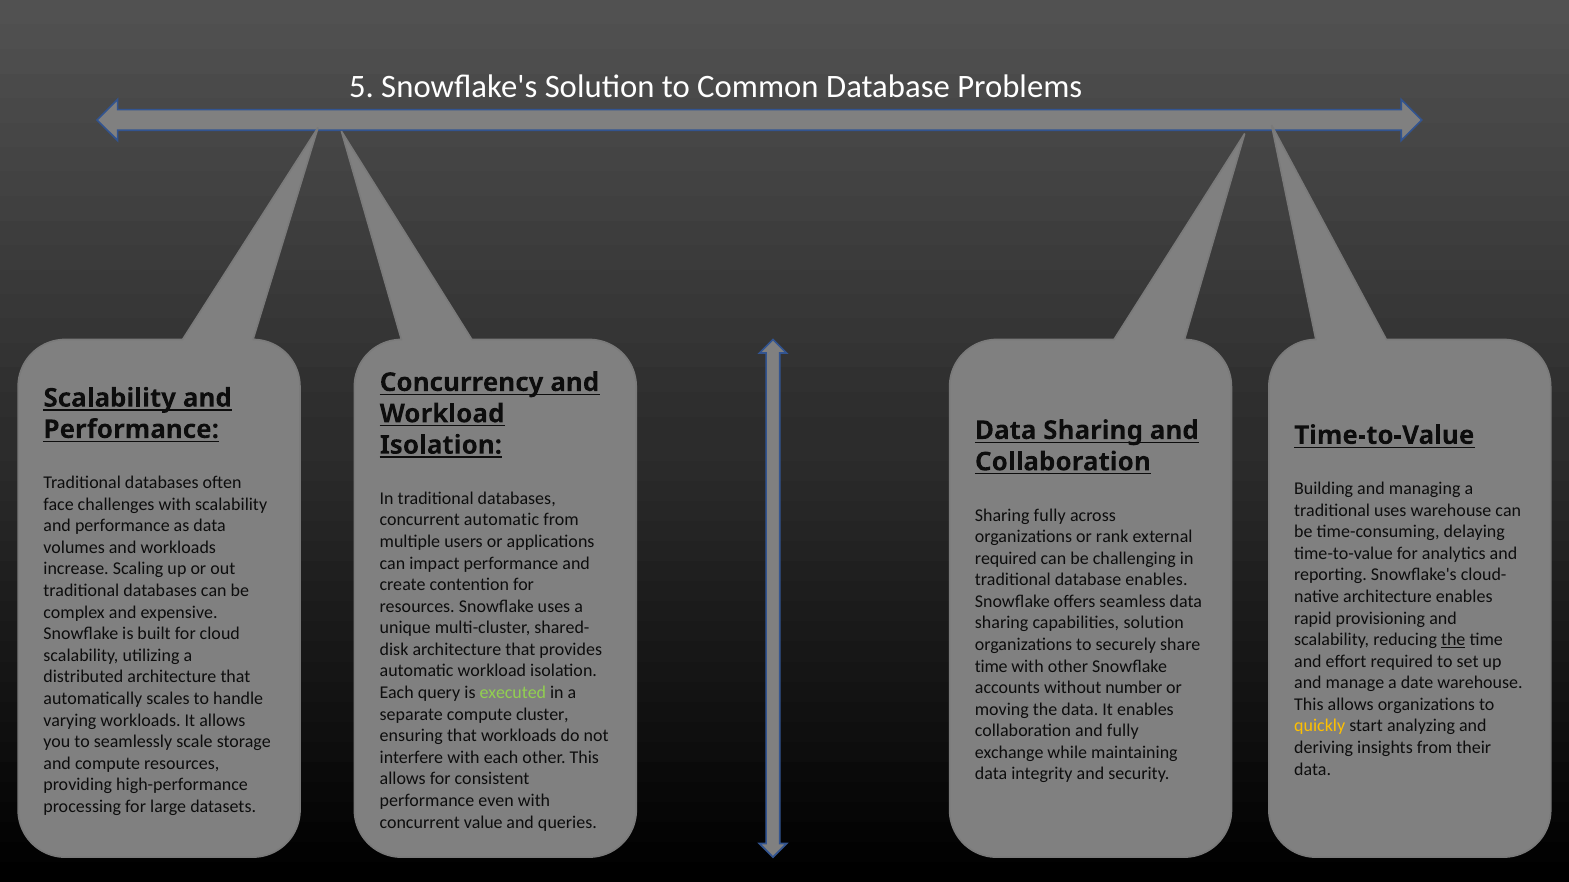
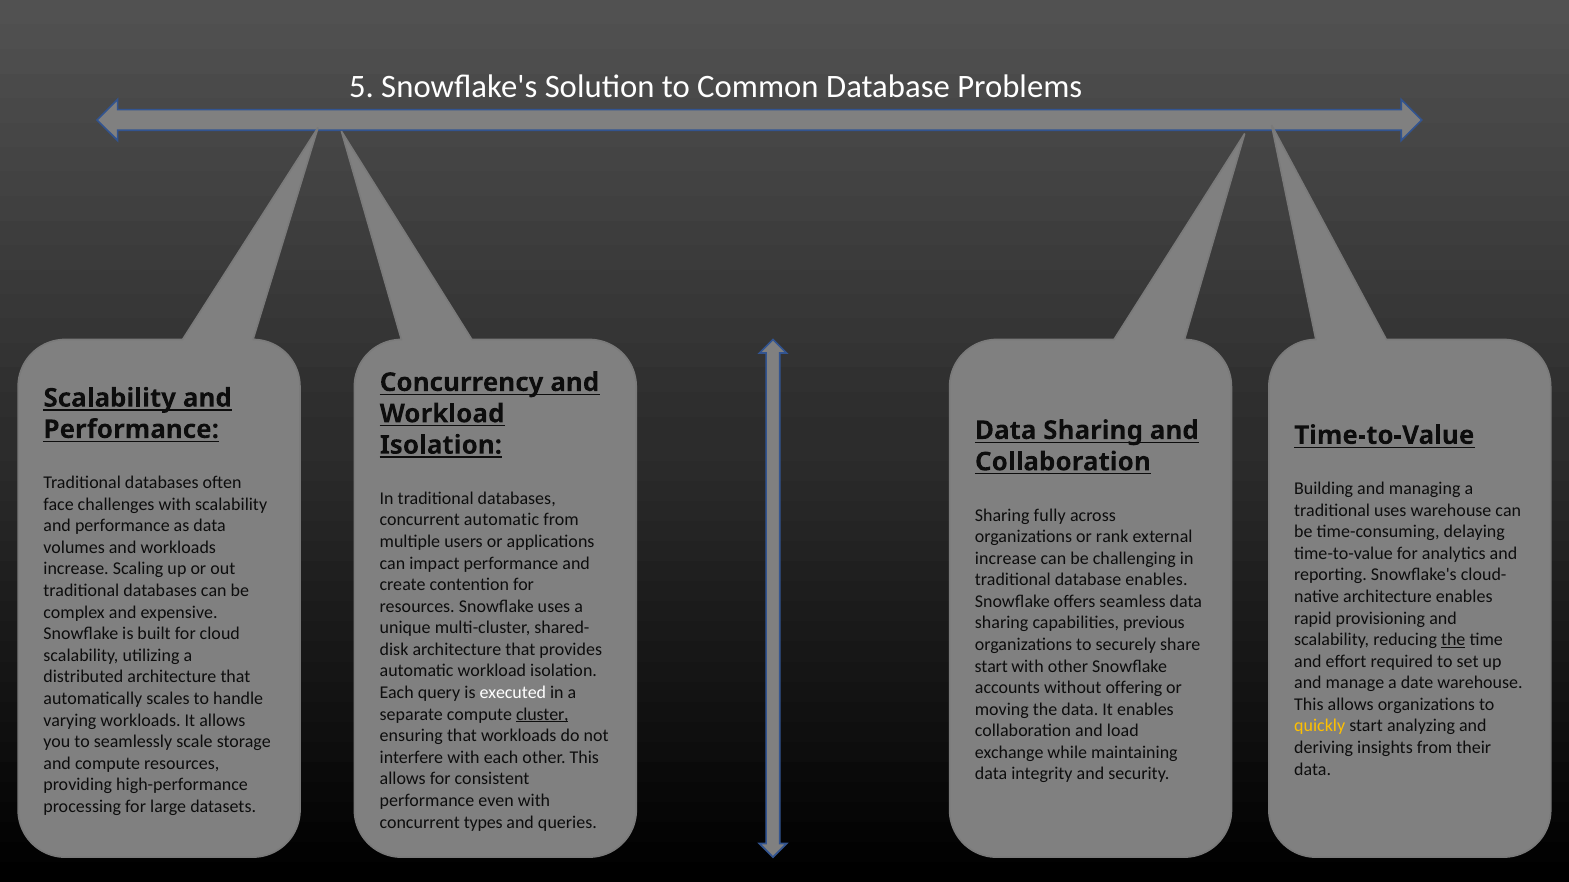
required at (1006, 559): required -> increase
capabilities solution: solution -> previous
time at (991, 667): time -> start
number: number -> offering
executed colour: light green -> white
cluster underline: none -> present
and fully: fully -> load
value: value -> types
